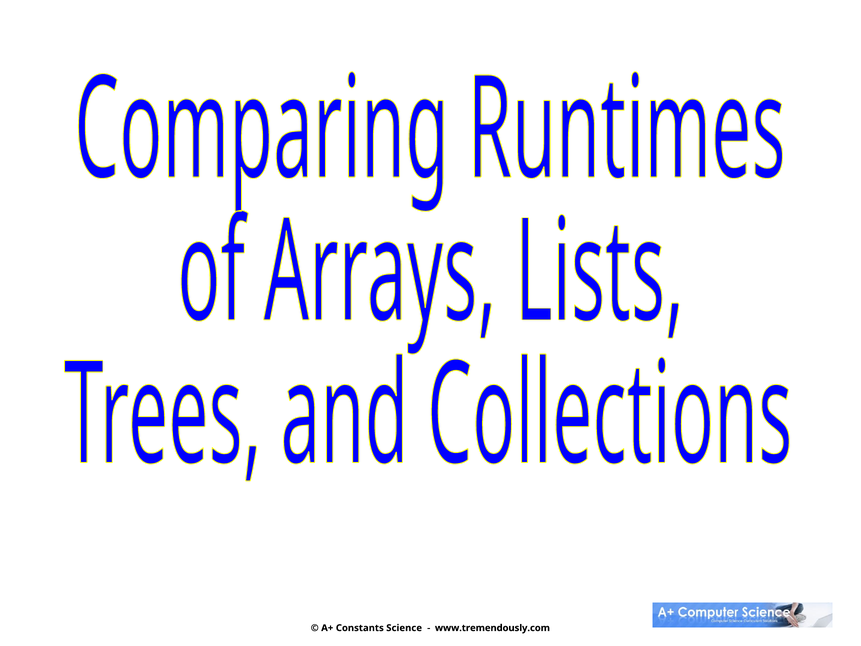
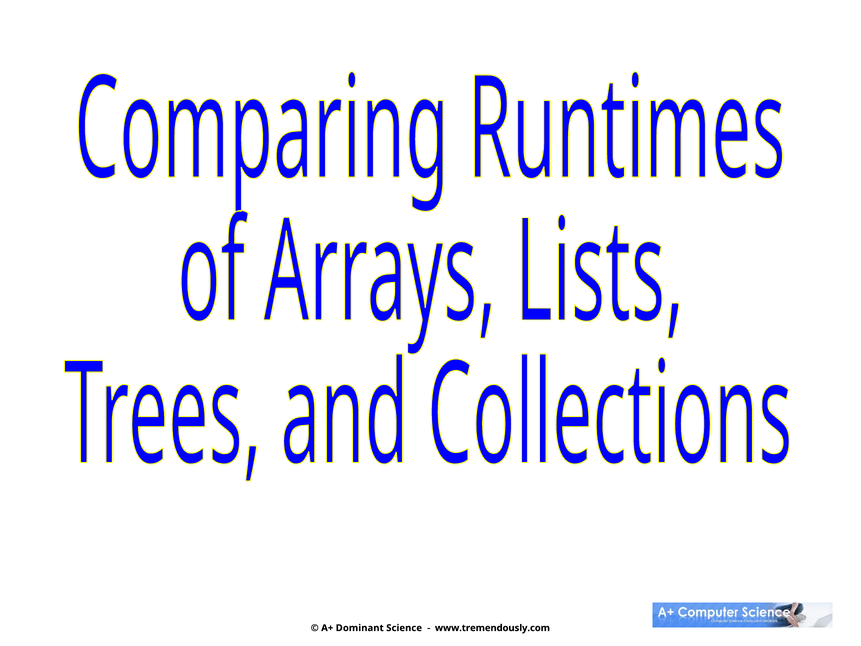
Constants: Constants -> Dominant
